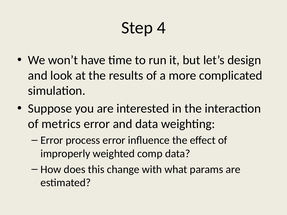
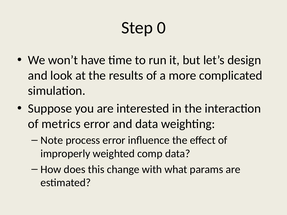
4: 4 -> 0
Error at (52, 140): Error -> Note
